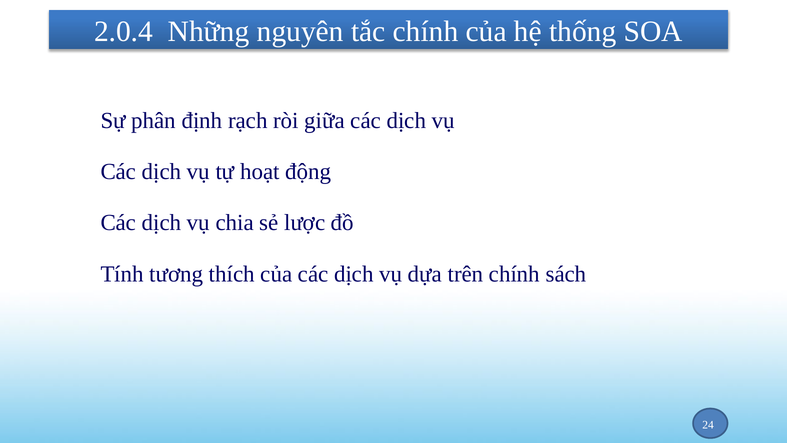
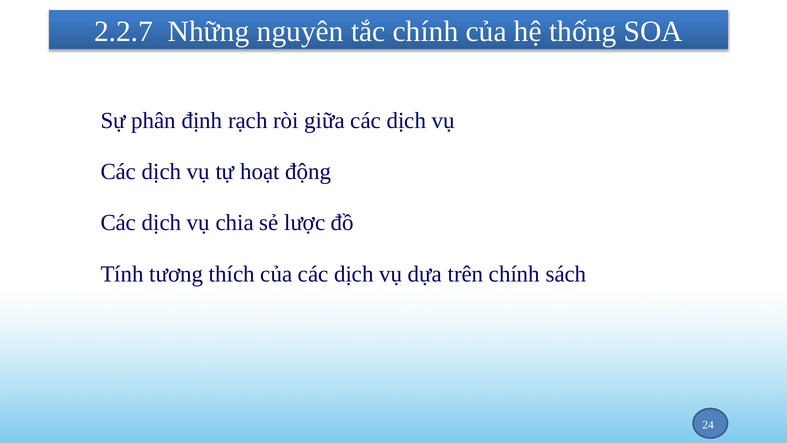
2.0.4: 2.0.4 -> 2.2.7
